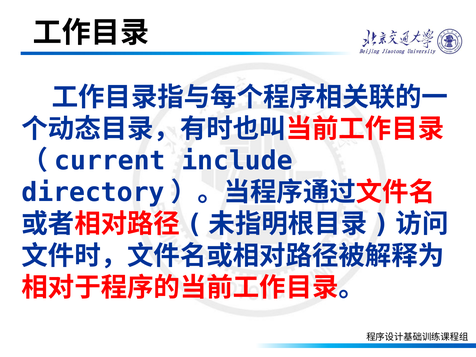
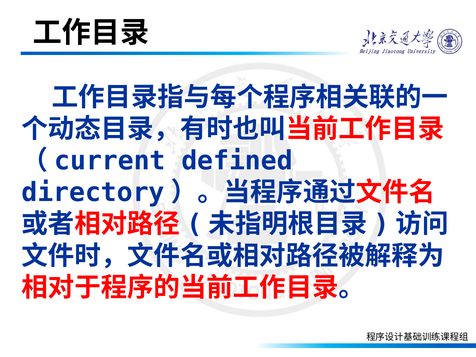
include: include -> defined
